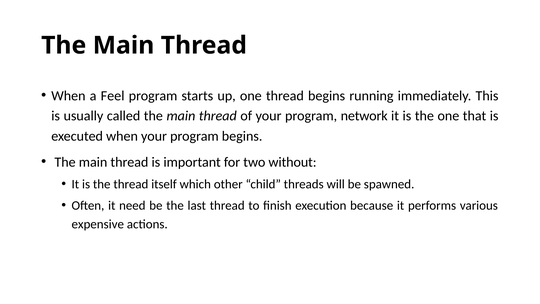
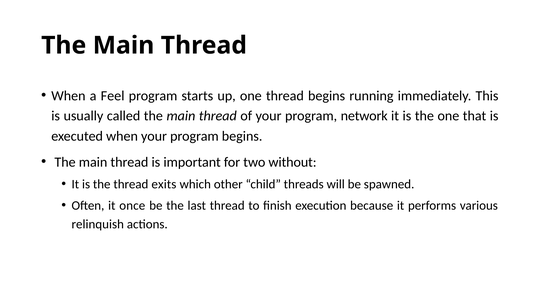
itself: itself -> exits
need: need -> once
expensive: expensive -> relinquish
